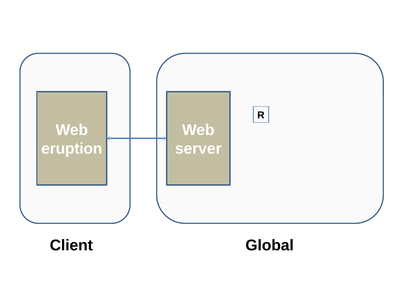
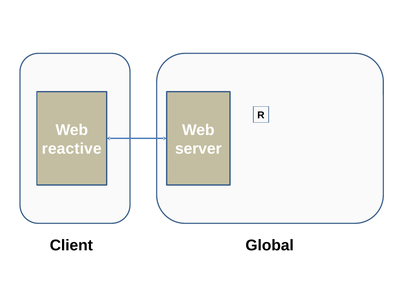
eruption: eruption -> reactive
